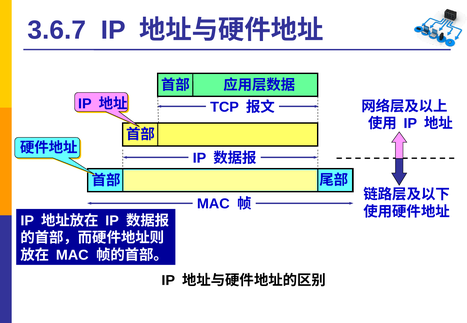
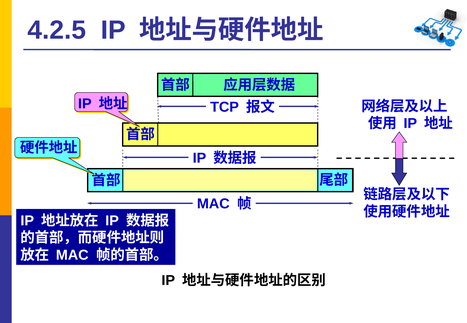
3.6.7: 3.6.7 -> 4.2.5
